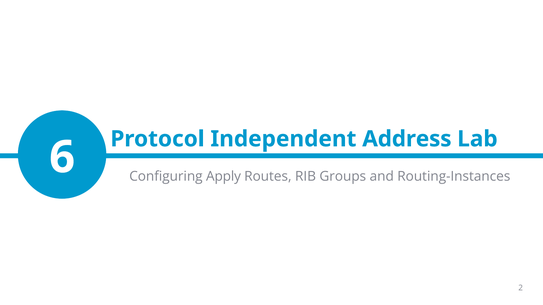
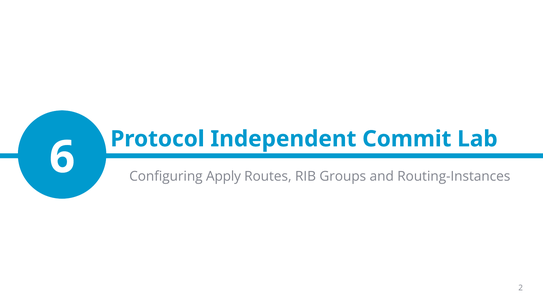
Address: Address -> Commit
